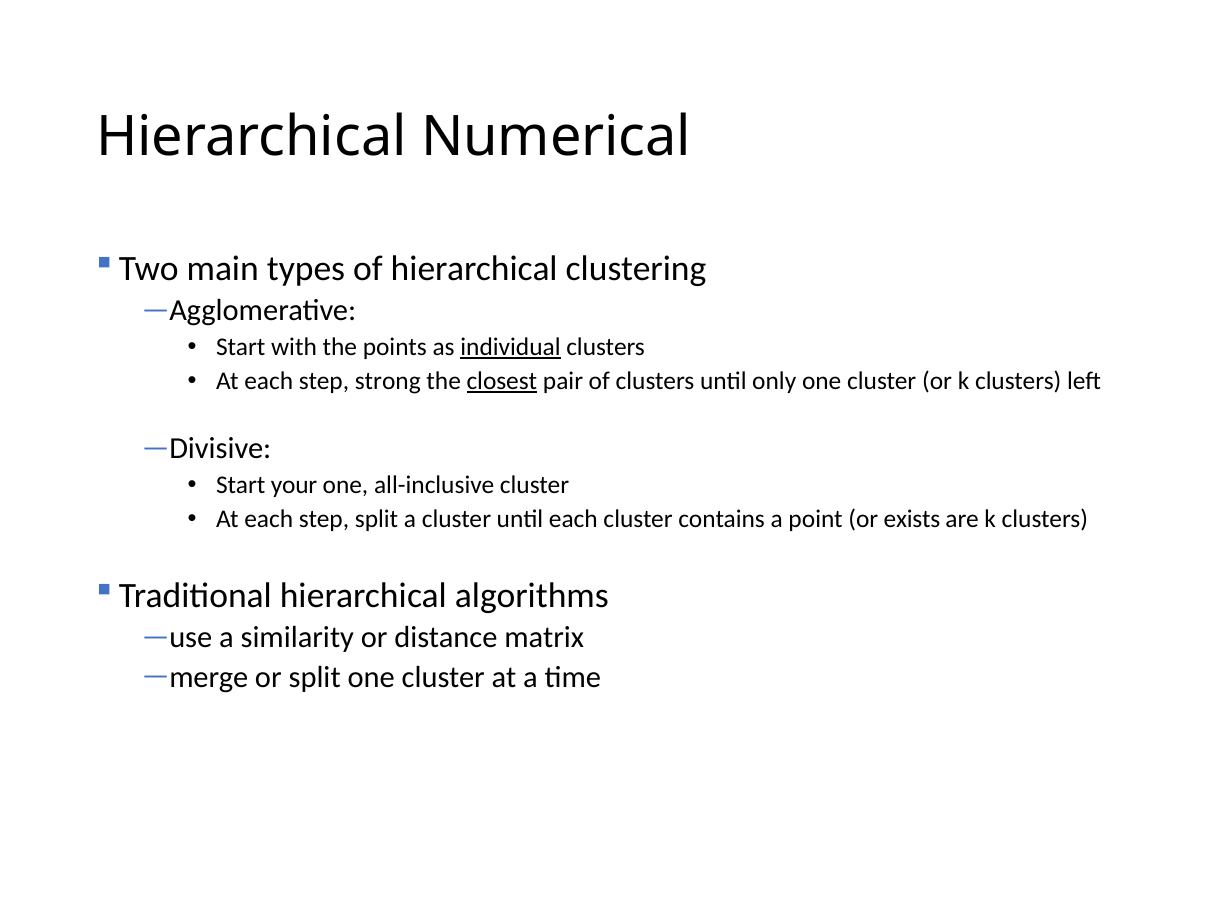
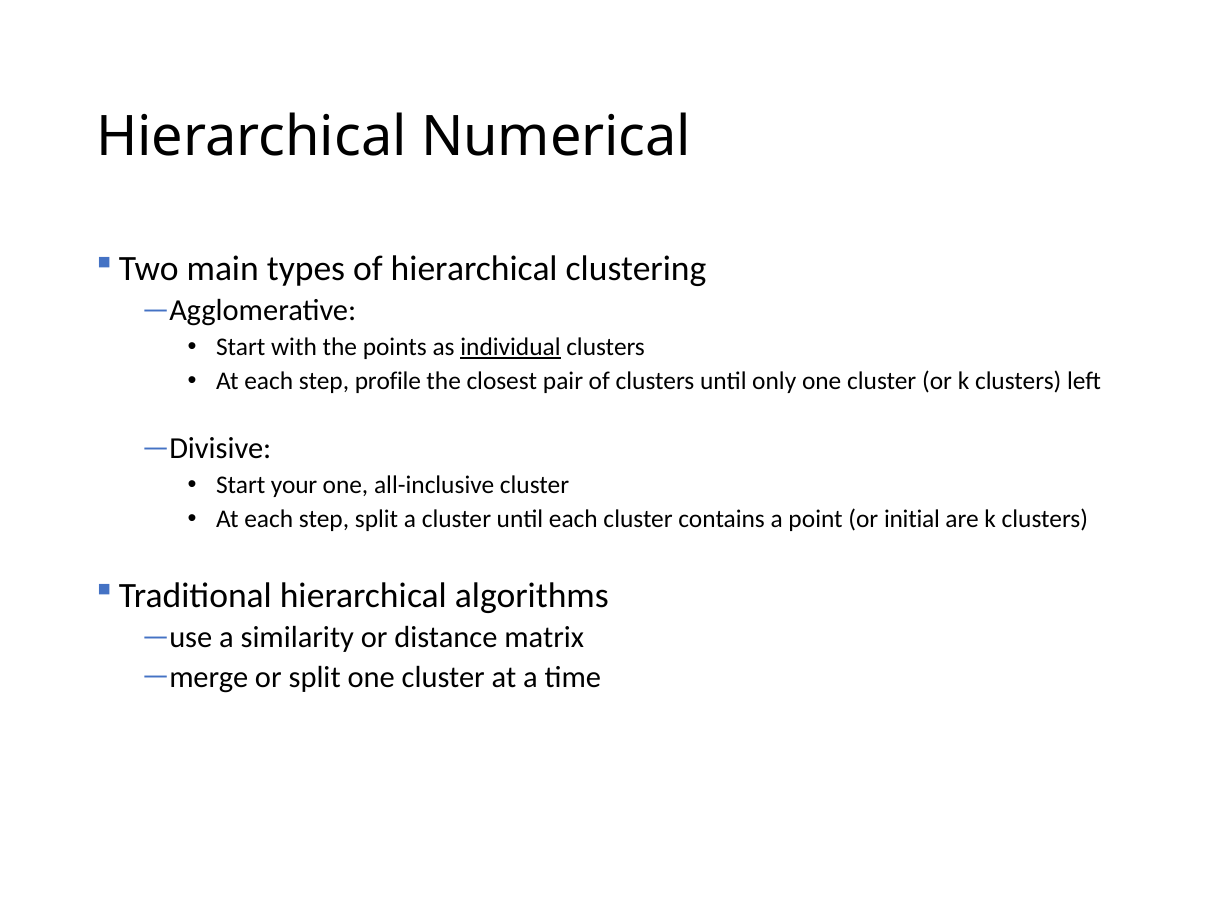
strong: strong -> profile
closest underline: present -> none
exists: exists -> initial
